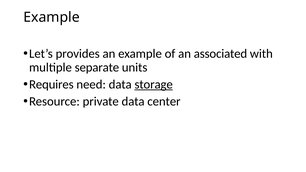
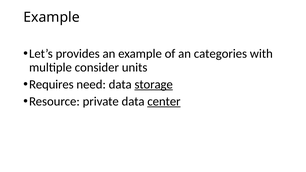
associated: associated -> categories
separate: separate -> consider
center underline: none -> present
